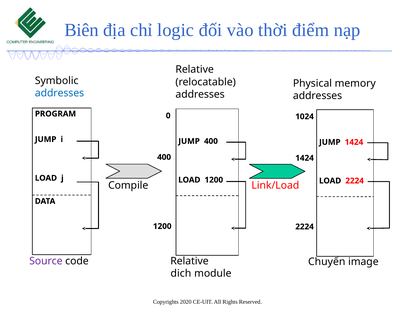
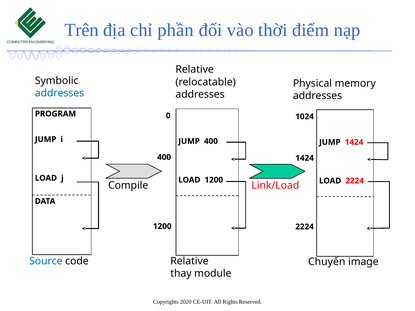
Biên: Biên -> Trên
logic: logic -> phần
Source colour: purple -> blue
dịch: dịch -> thay
